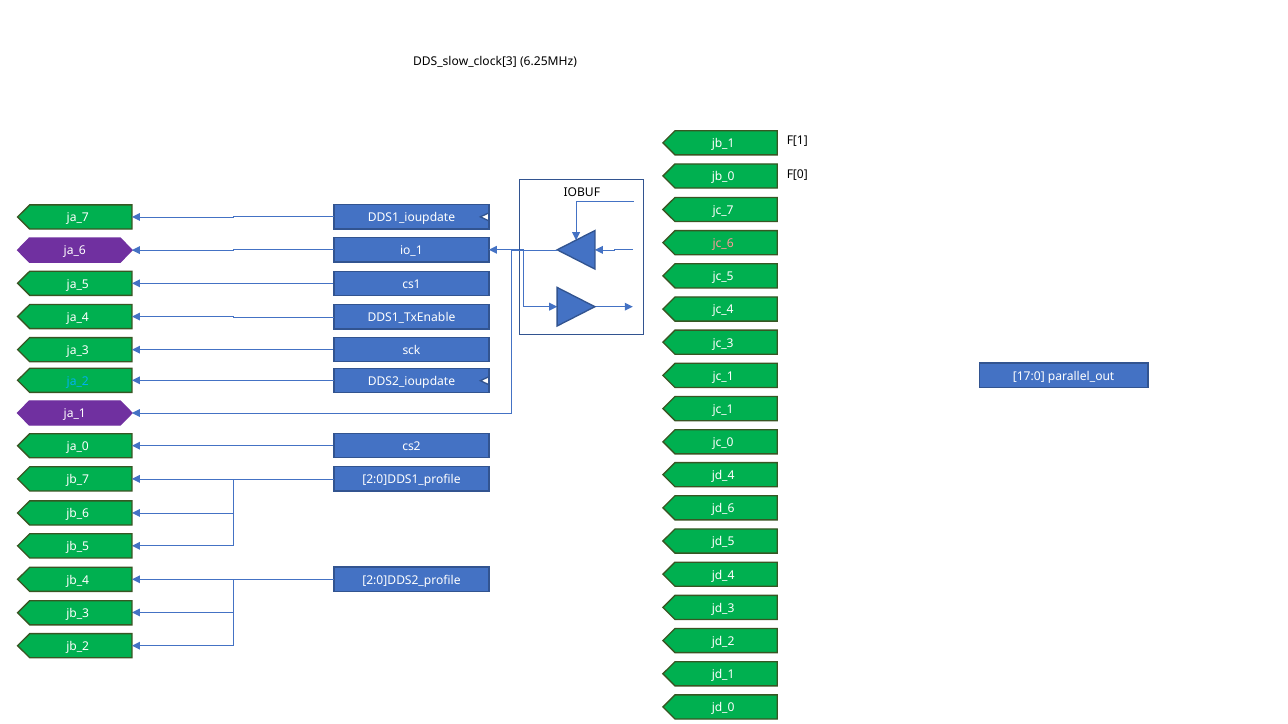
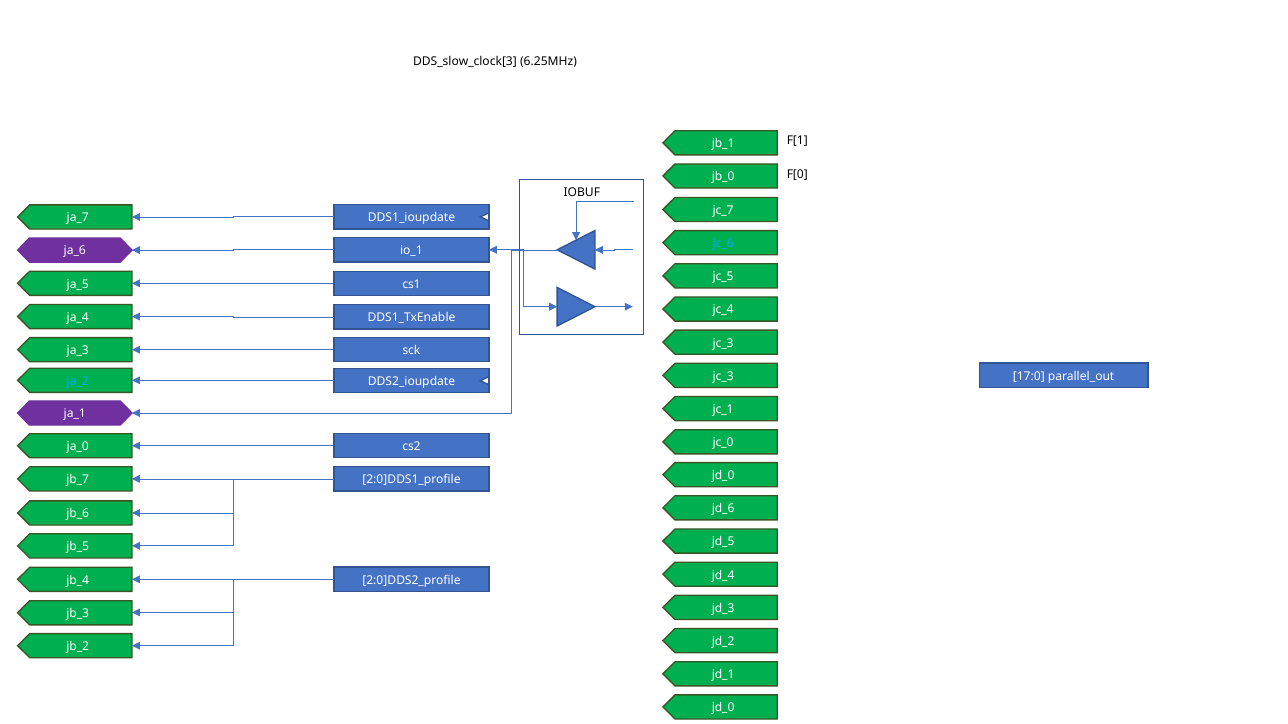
jc_6 colour: pink -> light blue
jc_1 at (723, 376): jc_1 -> jc_3
jd_4 at (723, 476): jd_4 -> jd_0
